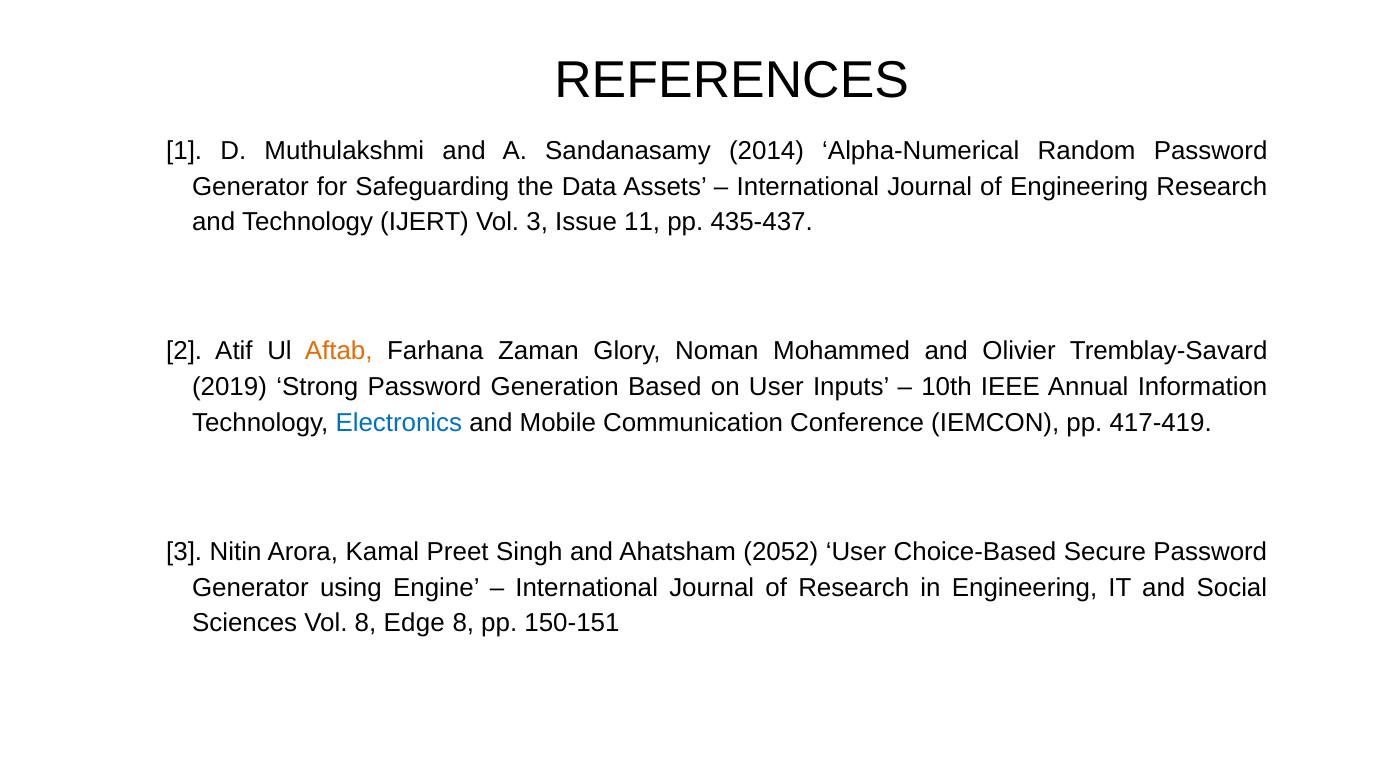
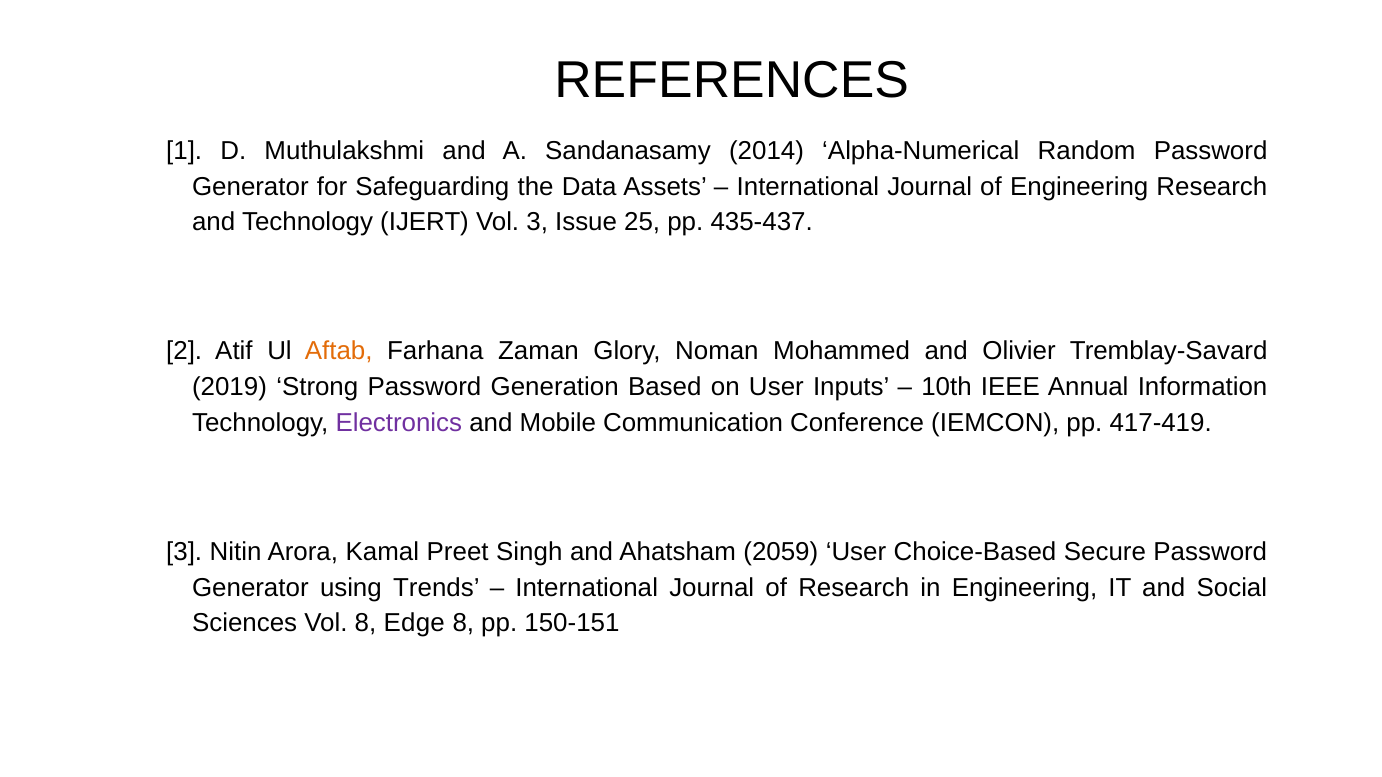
11: 11 -> 25
Electronics colour: blue -> purple
2052: 2052 -> 2059
Engine: Engine -> Trends
